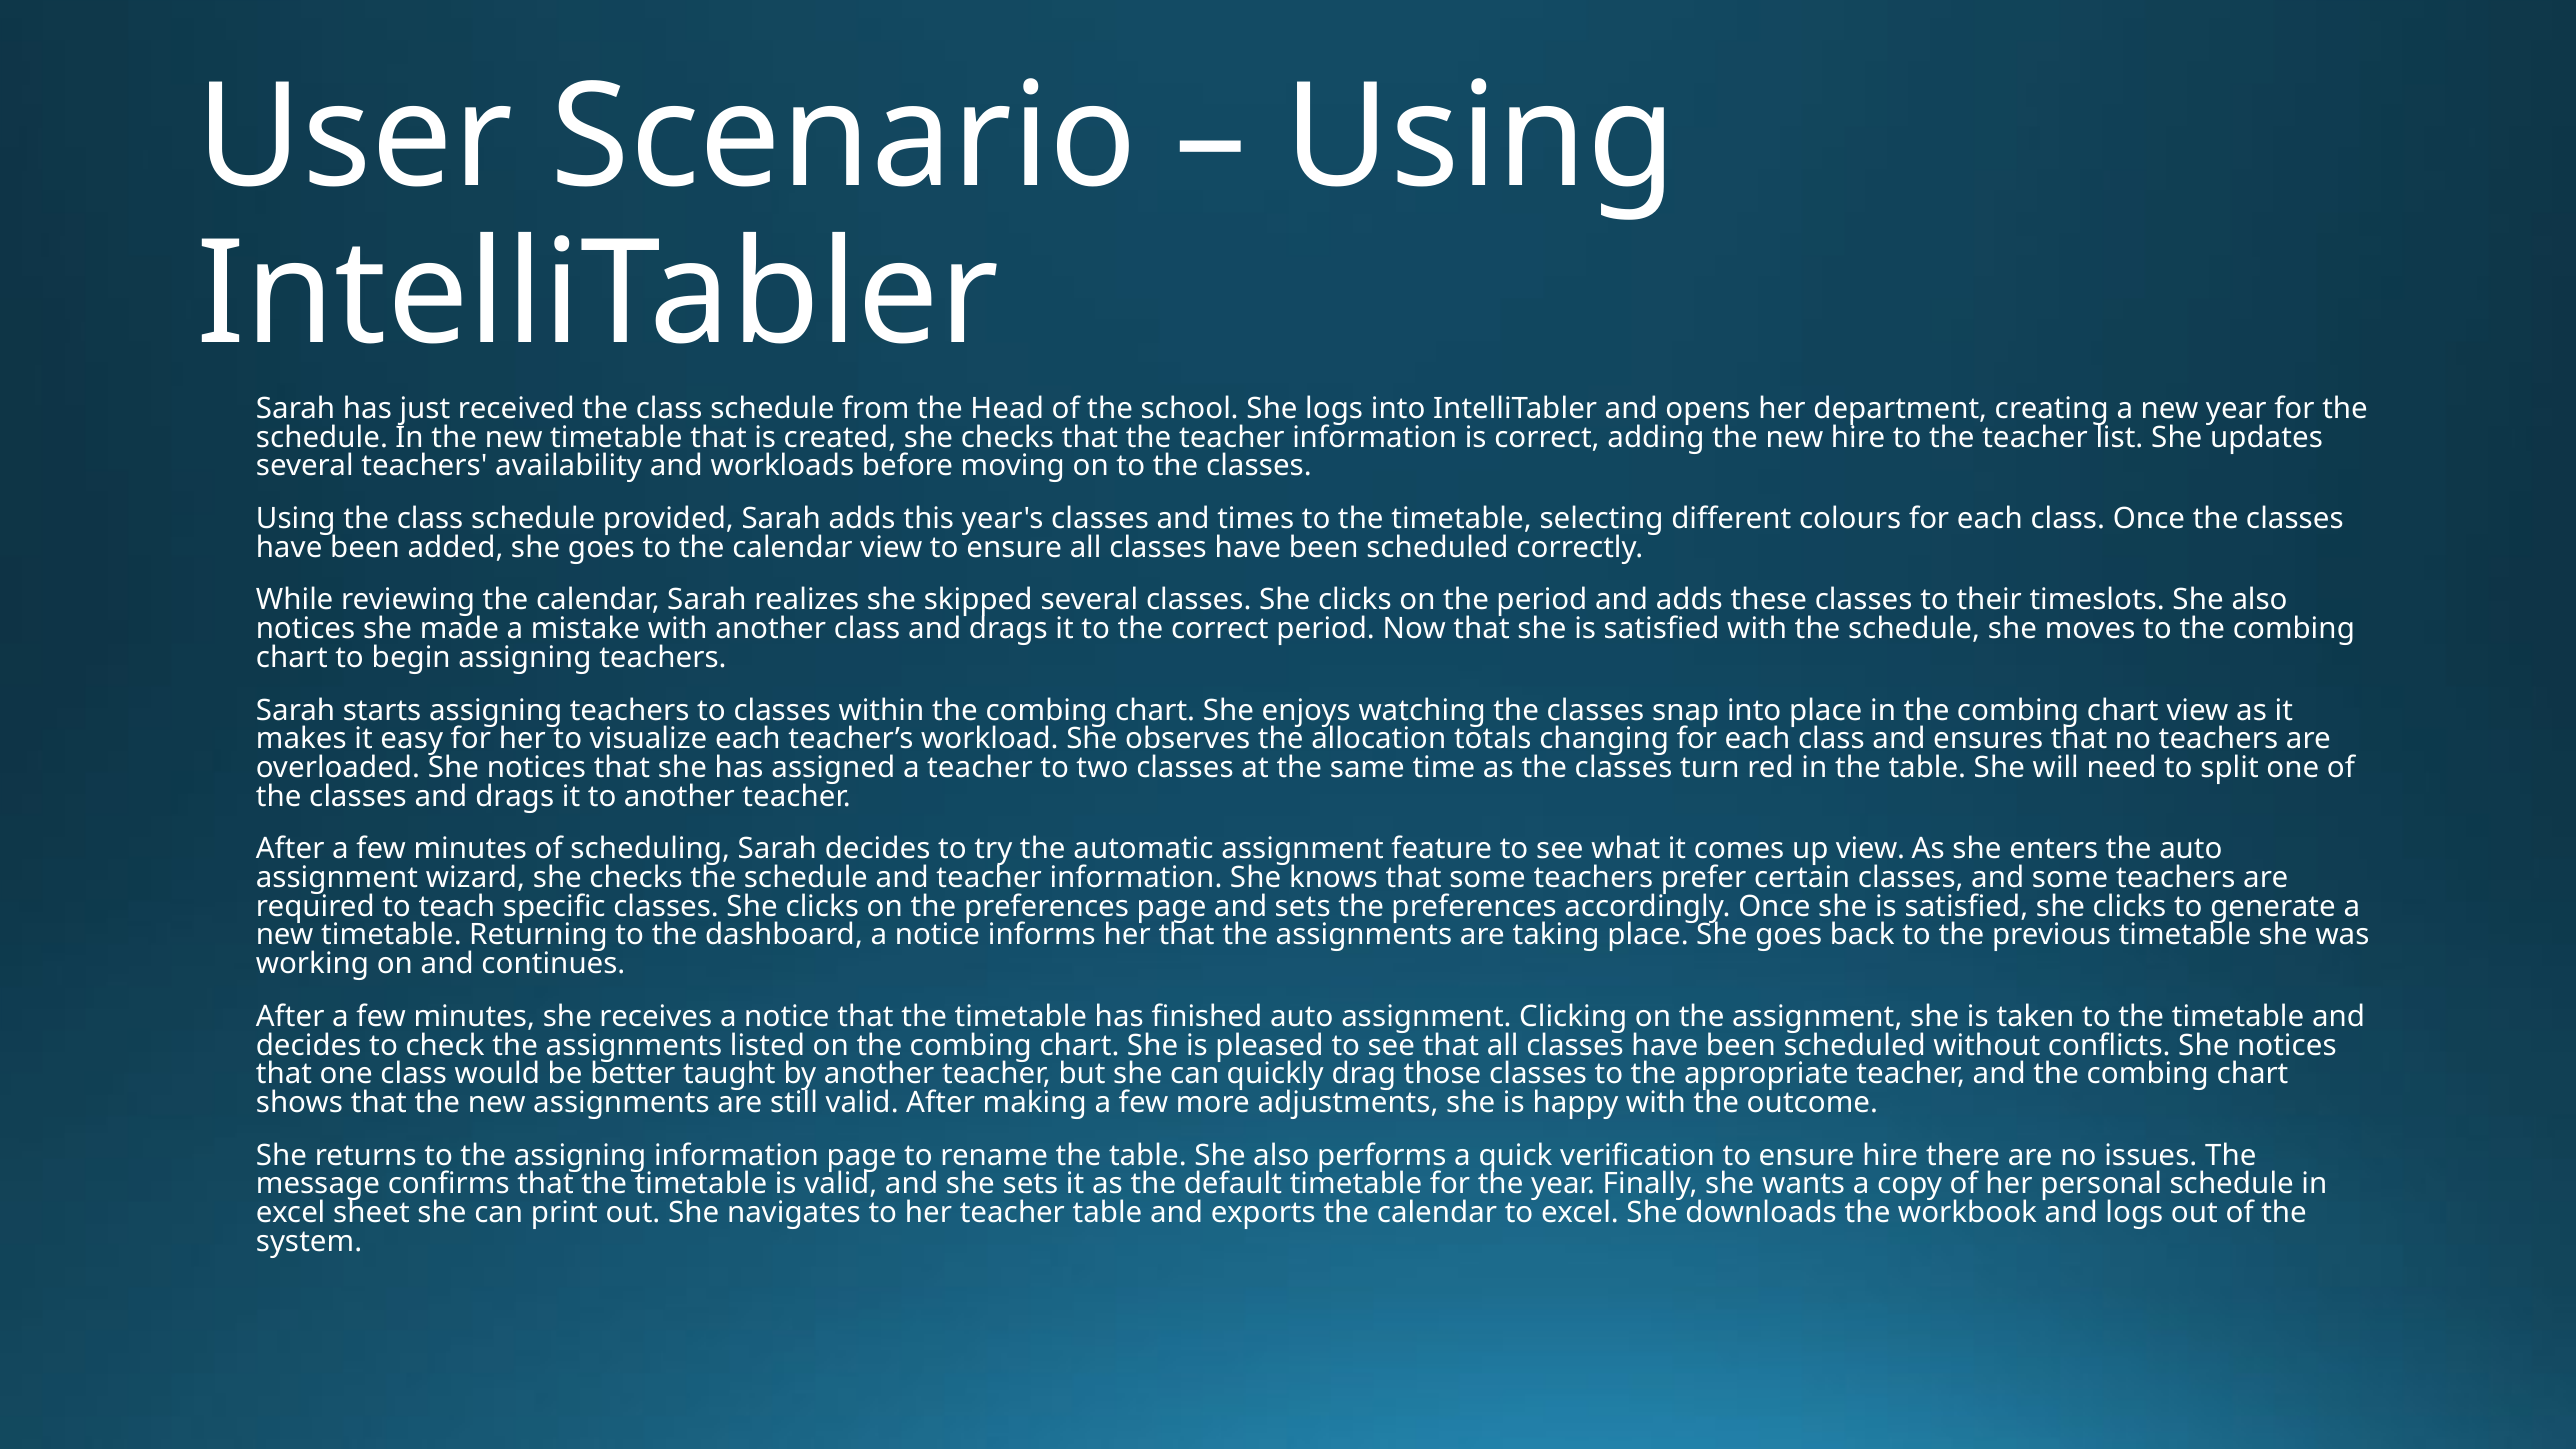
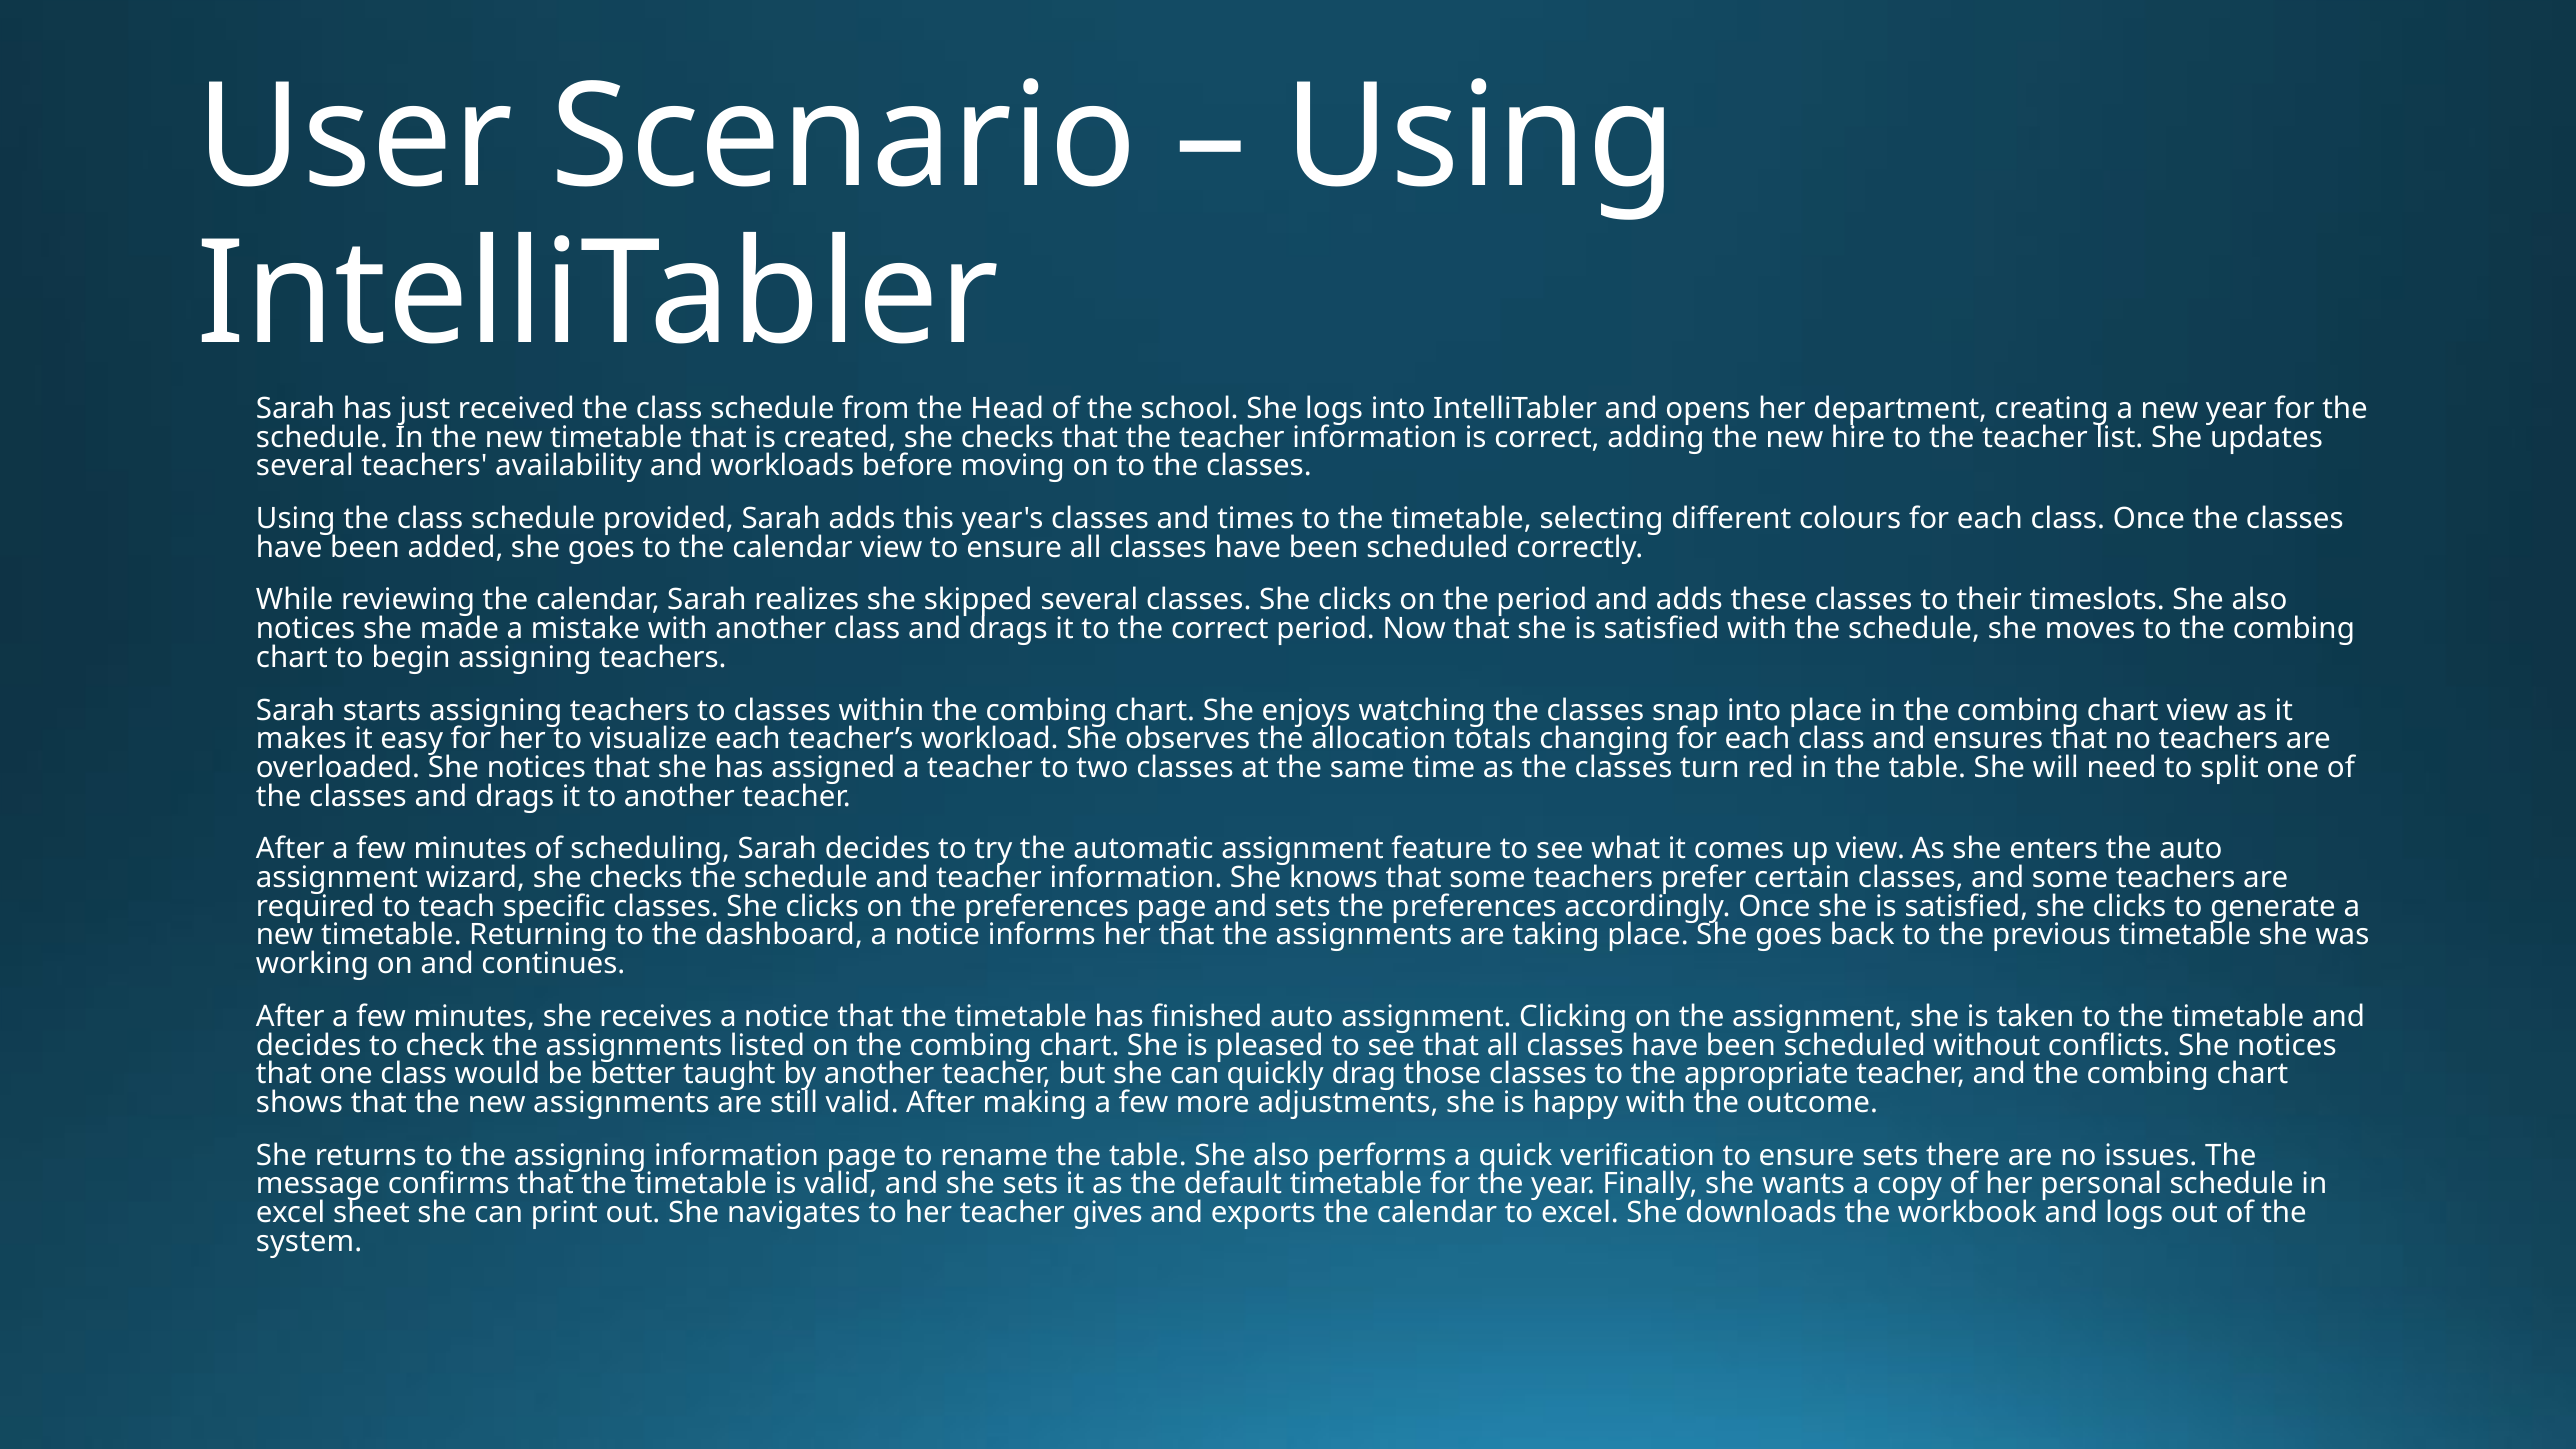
ensure hire: hire -> sets
teacher table: table -> gives
